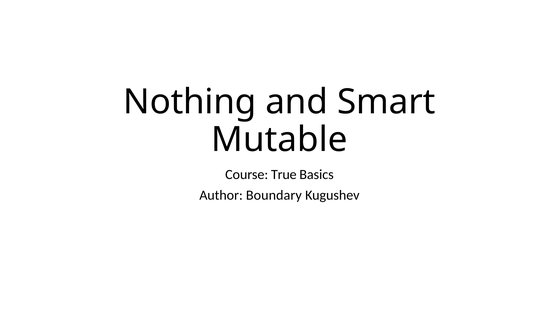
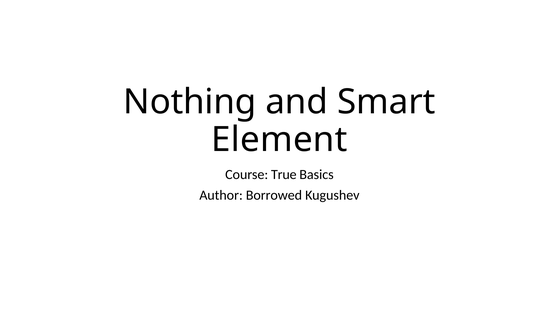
Mutable: Mutable -> Element
Boundary: Boundary -> Borrowed
